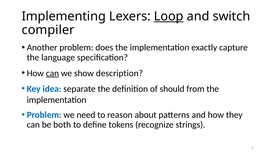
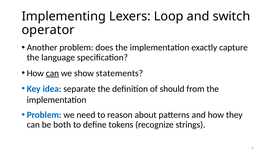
Loop underline: present -> none
compiler: compiler -> operator
description: description -> statements
